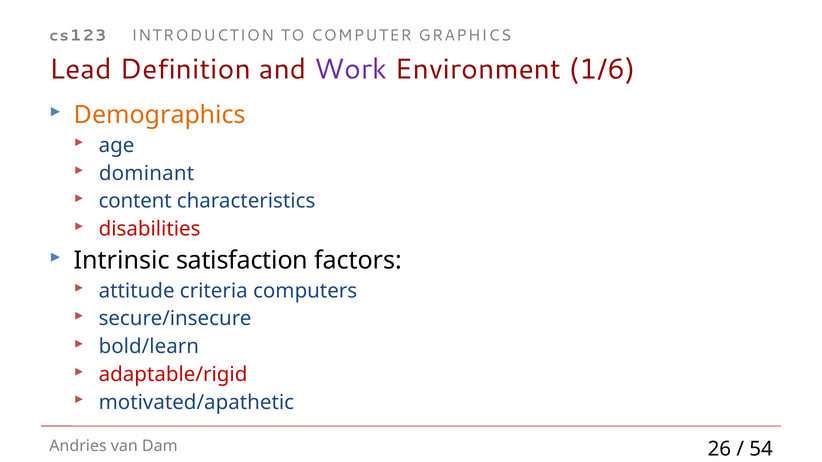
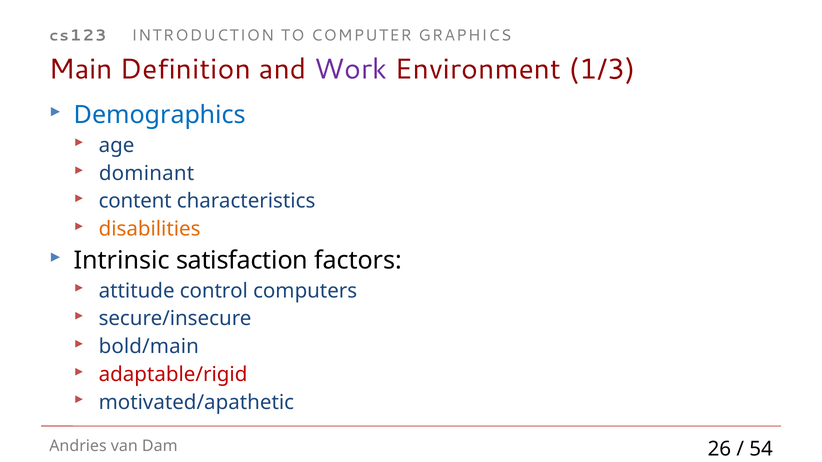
Lead: Lead -> Main
1/6: 1/6 -> 1/3
Demographics colour: orange -> blue
disabilities colour: red -> orange
criteria: criteria -> control
bold/learn: bold/learn -> bold/main
